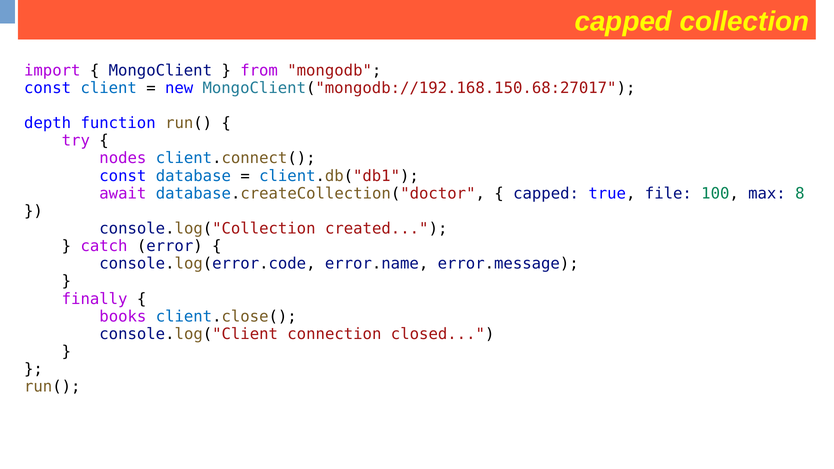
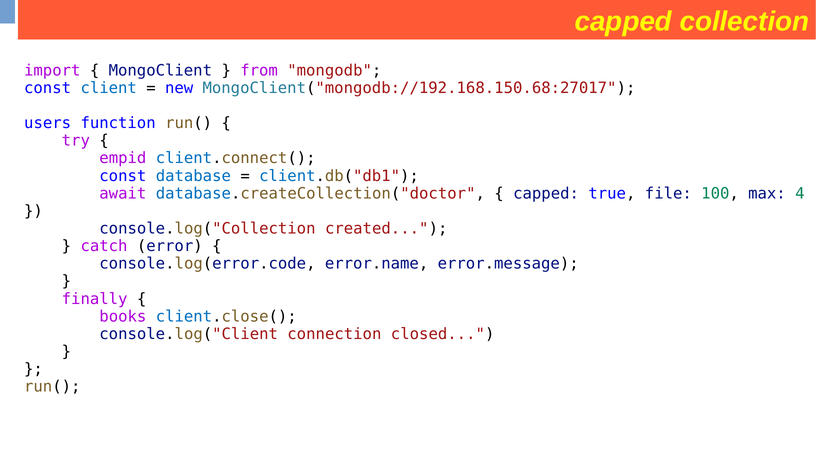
depth: depth -> users
nodes: nodes -> empid
8: 8 -> 4
